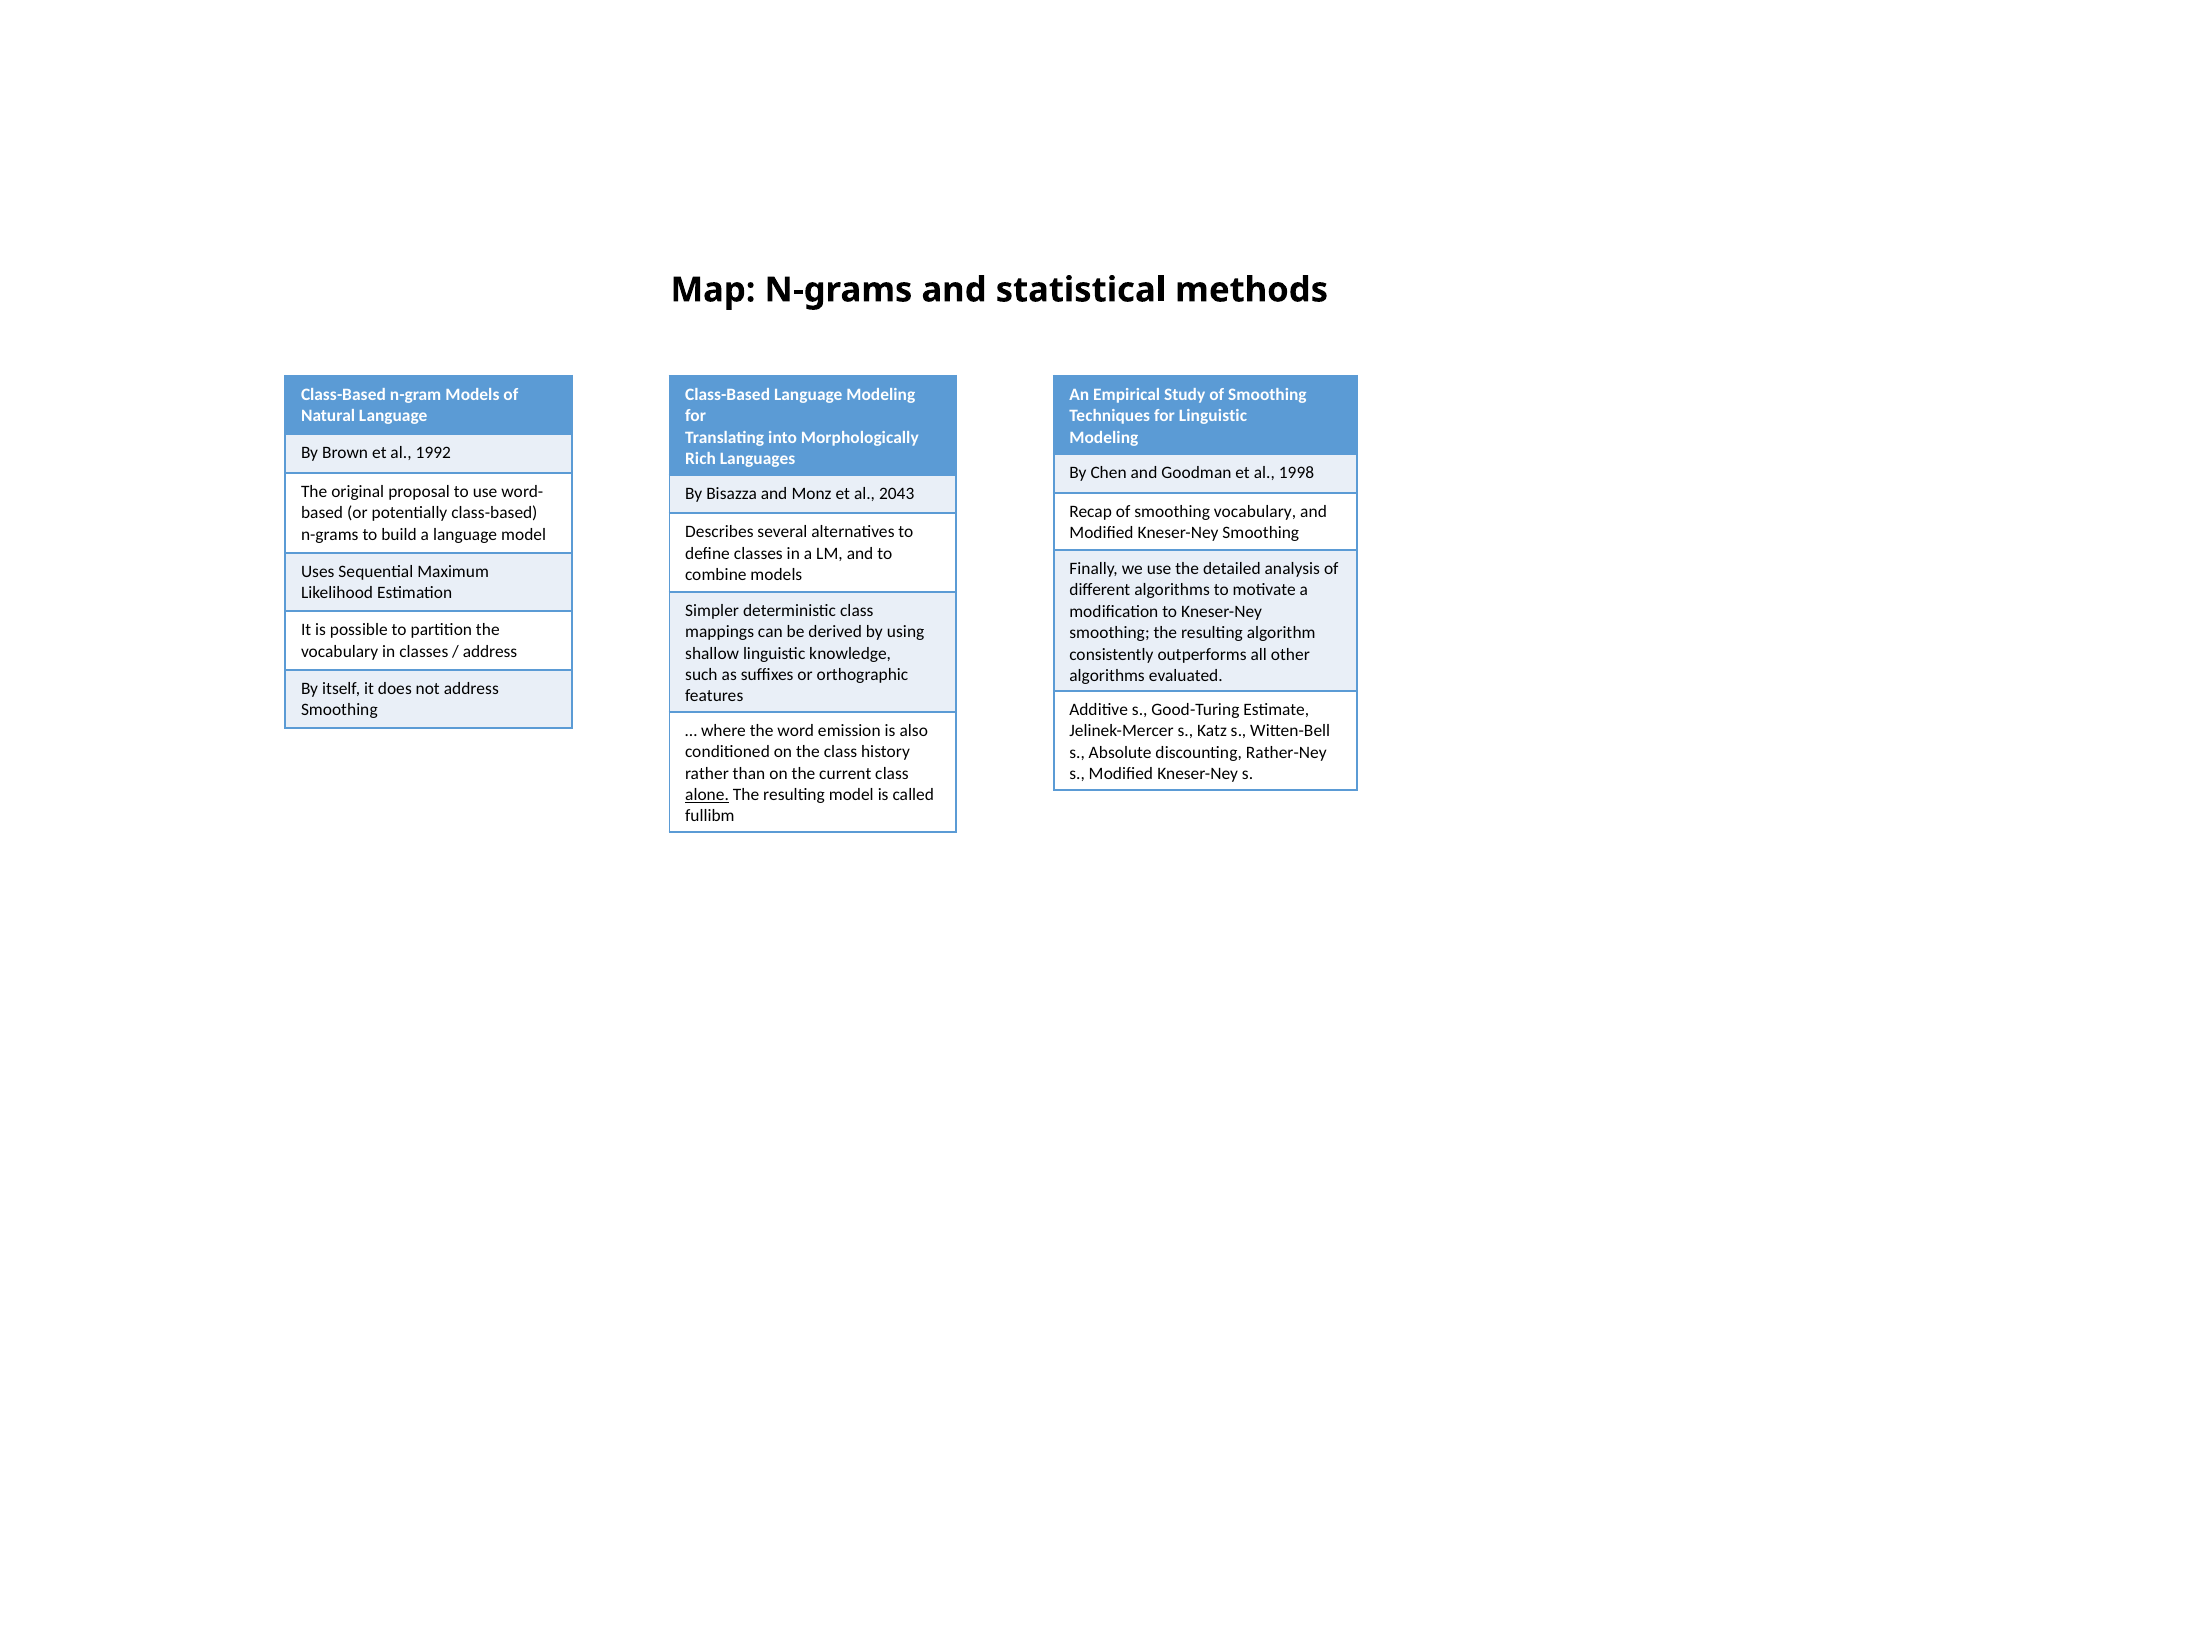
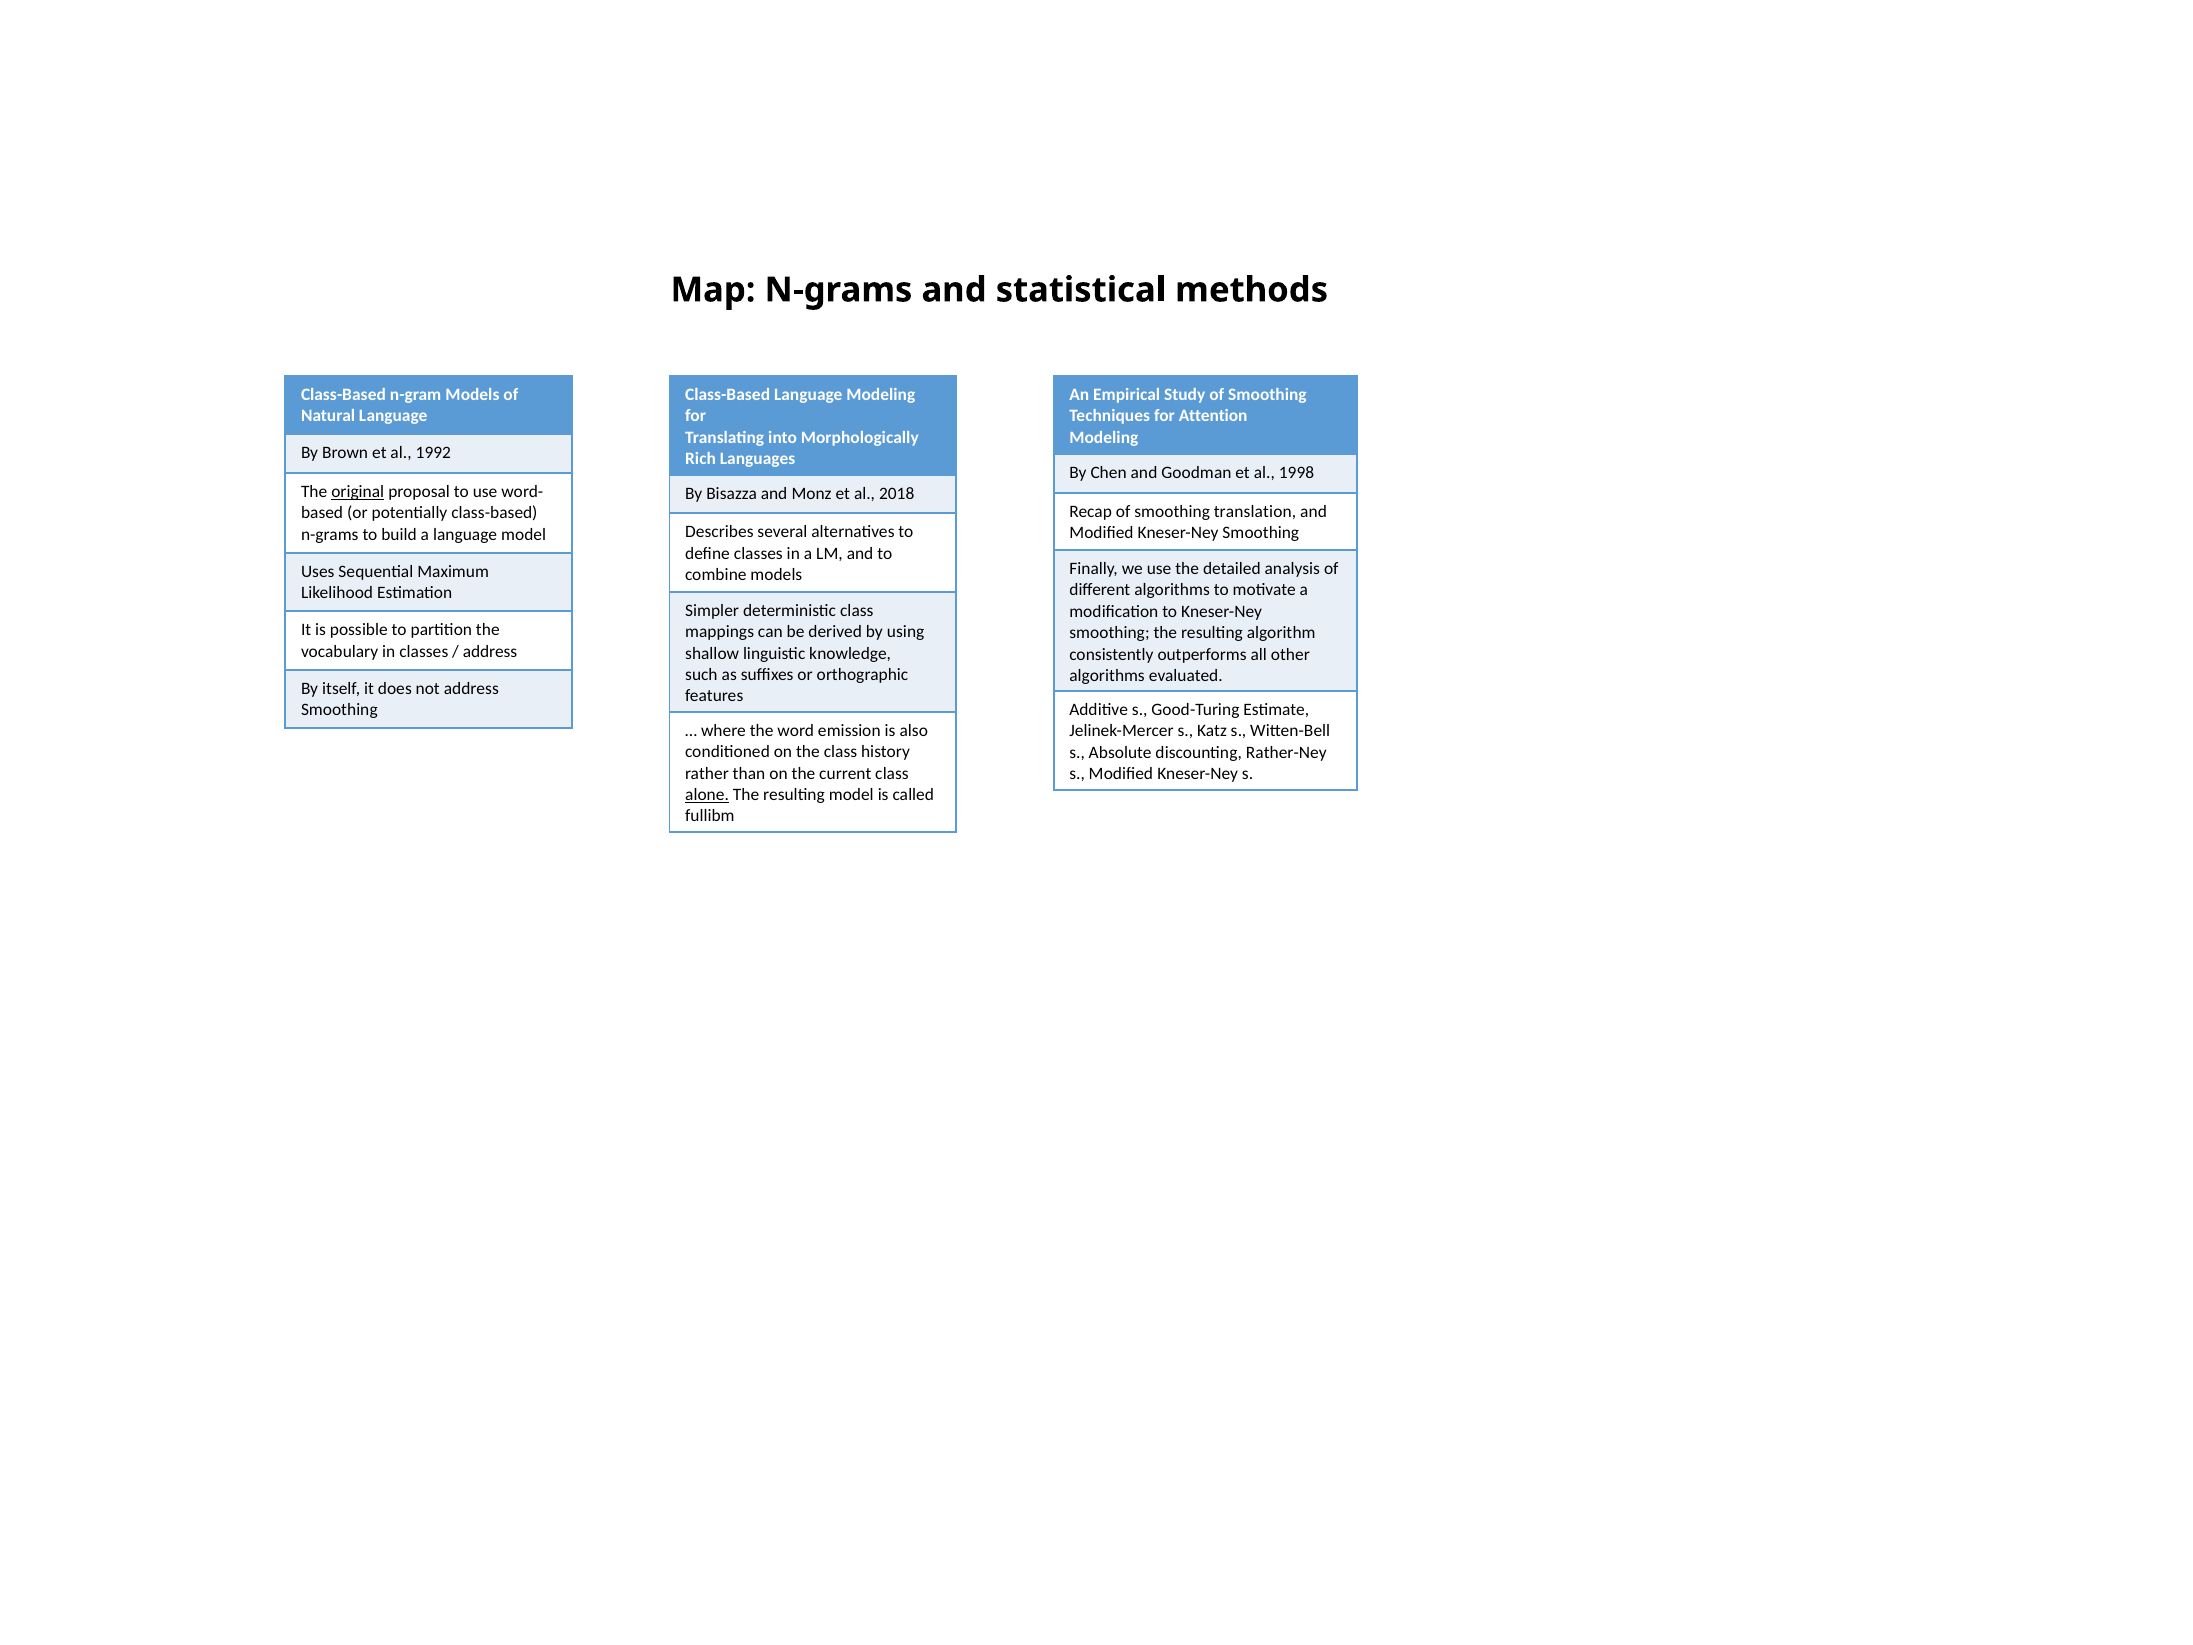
for Linguistic: Linguistic -> Attention
original underline: none -> present
2043: 2043 -> 2018
smoothing vocabulary: vocabulary -> translation
